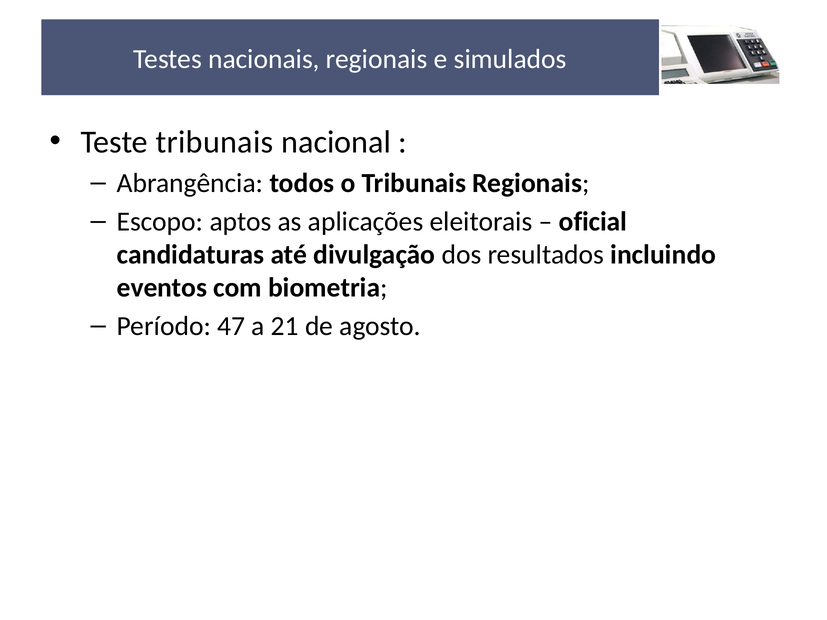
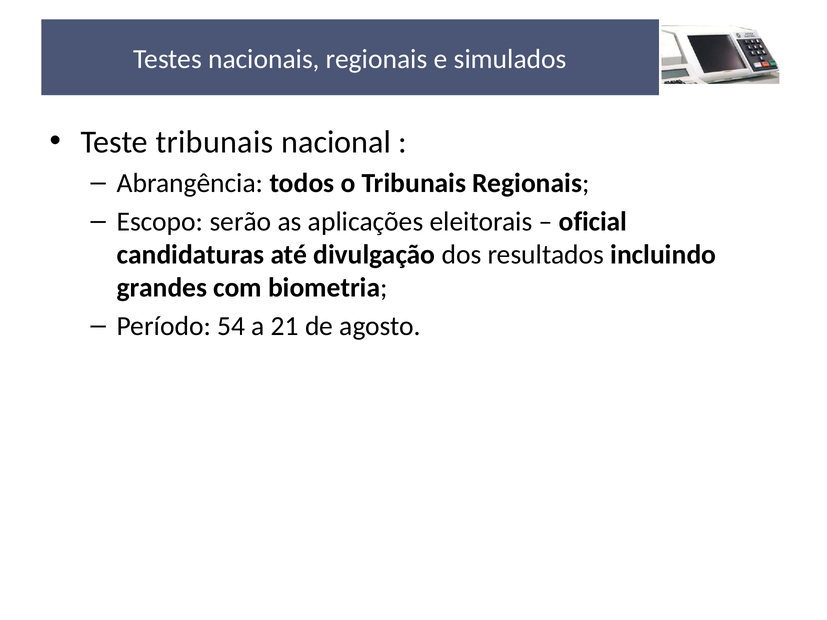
aptos: aptos -> serão
eventos: eventos -> grandes
47: 47 -> 54
